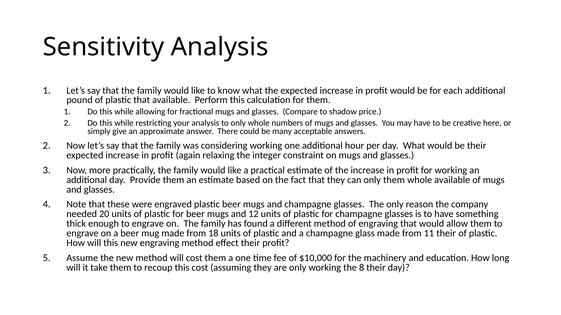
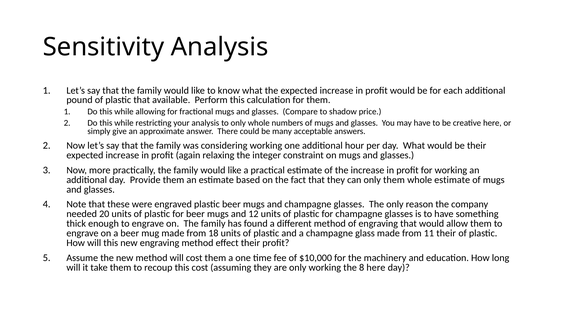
whole available: available -> estimate
8 their: their -> here
